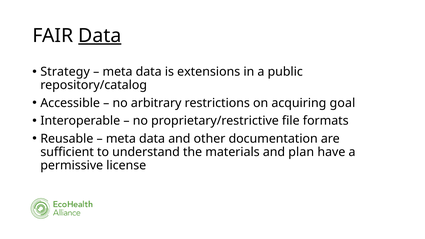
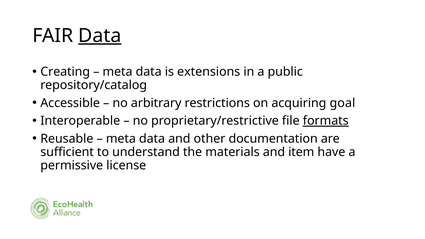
Strategy: Strategy -> Creating
formats underline: none -> present
plan: plan -> item
